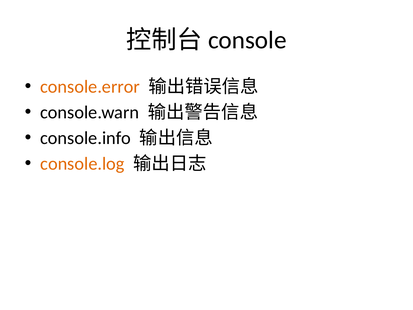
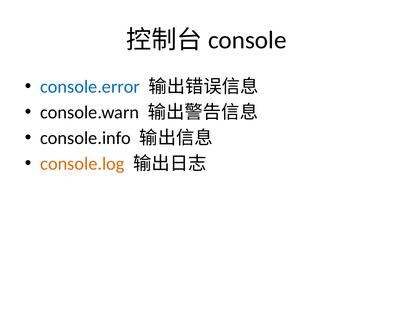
console.error colour: orange -> blue
